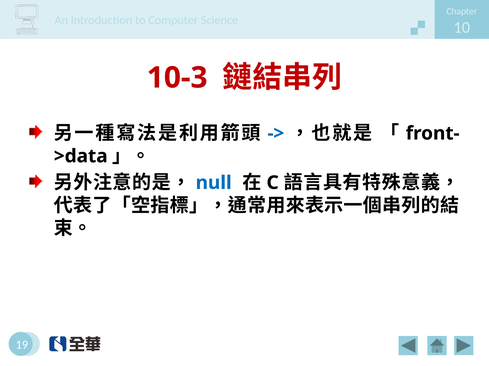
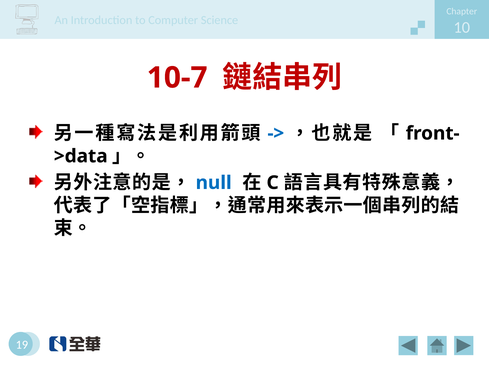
10-3: 10-3 -> 10-7
